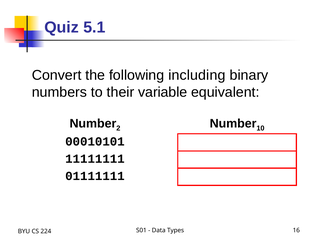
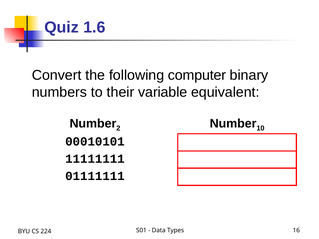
5.1: 5.1 -> 1.6
including: including -> computer
